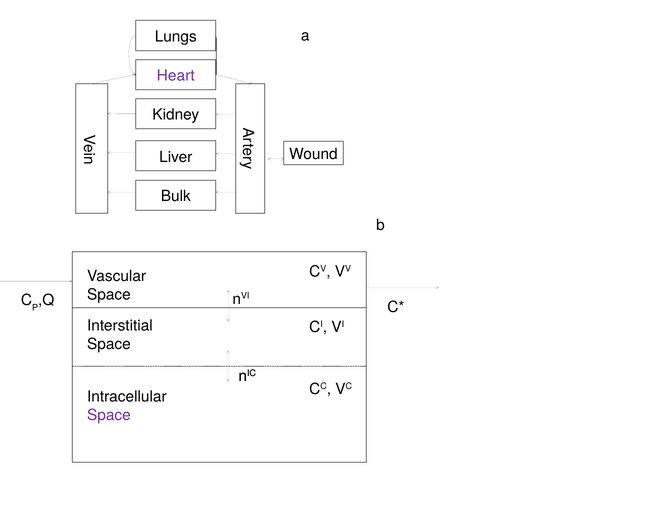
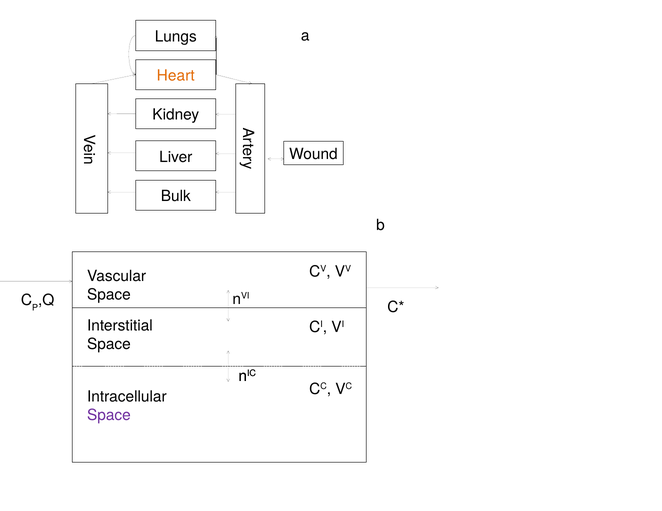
Heart colour: purple -> orange
